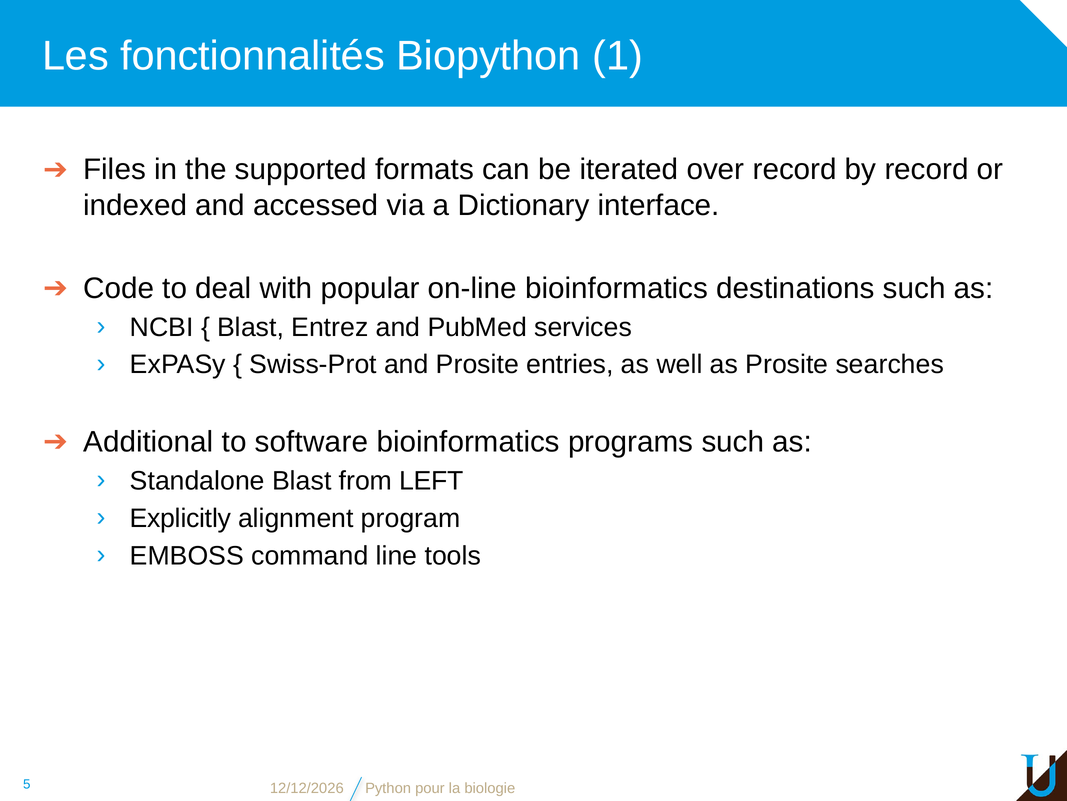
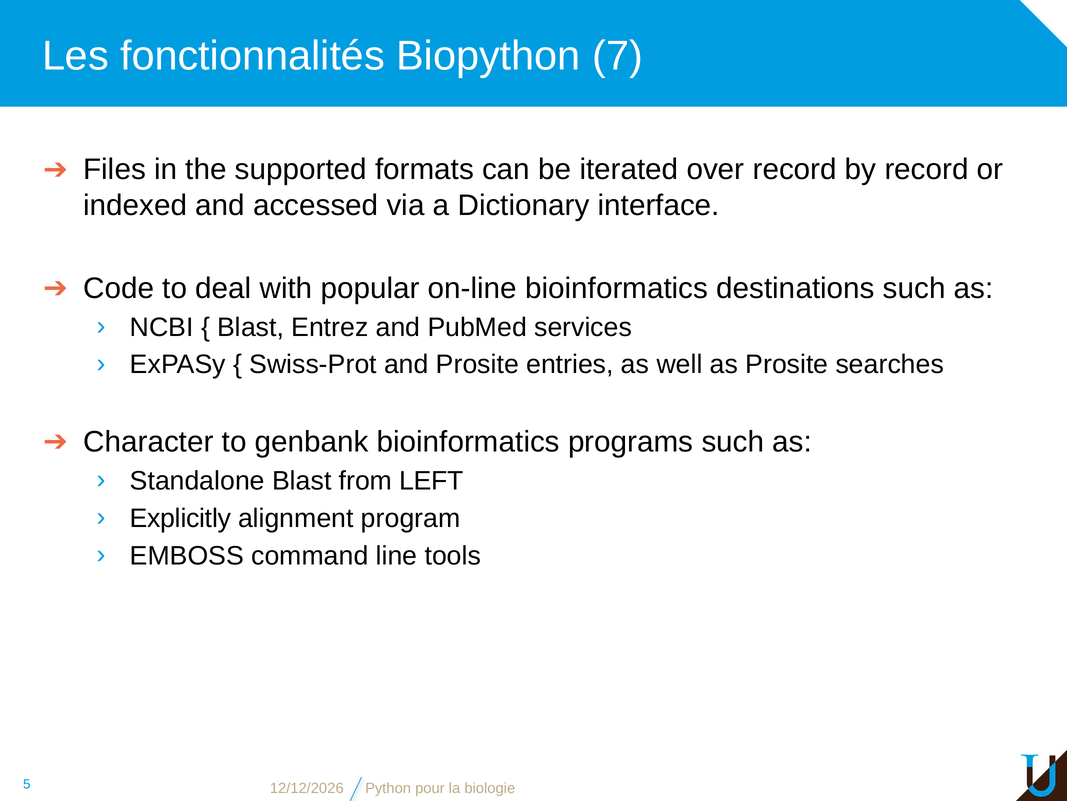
1: 1 -> 7
Additional: Additional -> Character
software: software -> genbank
